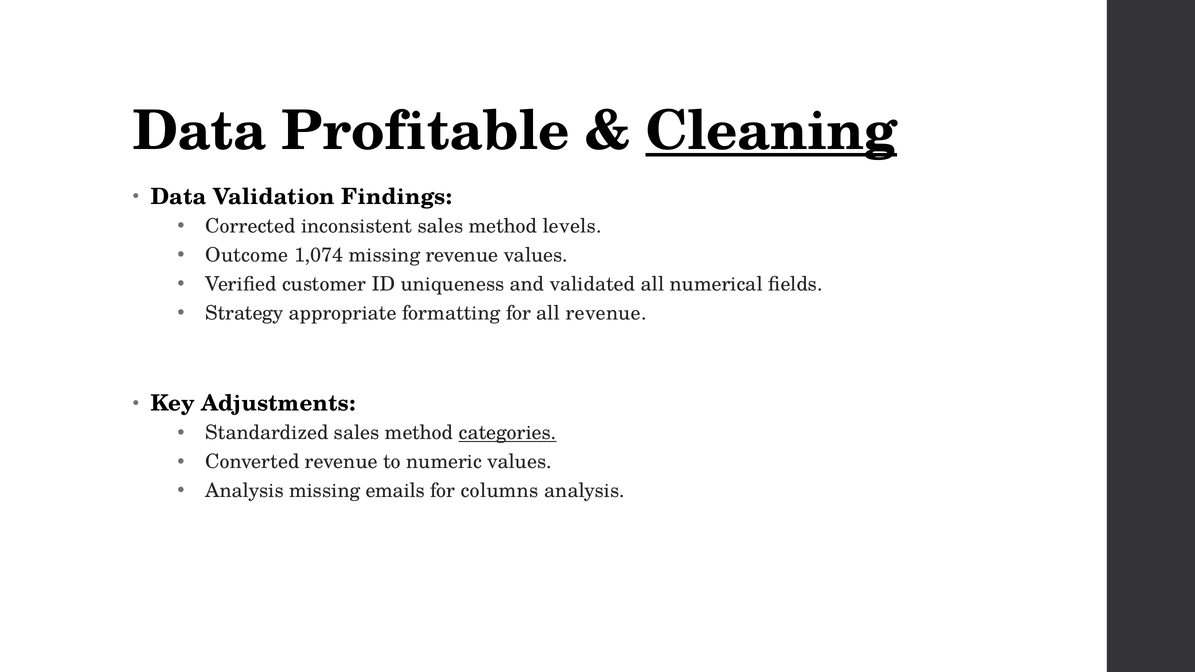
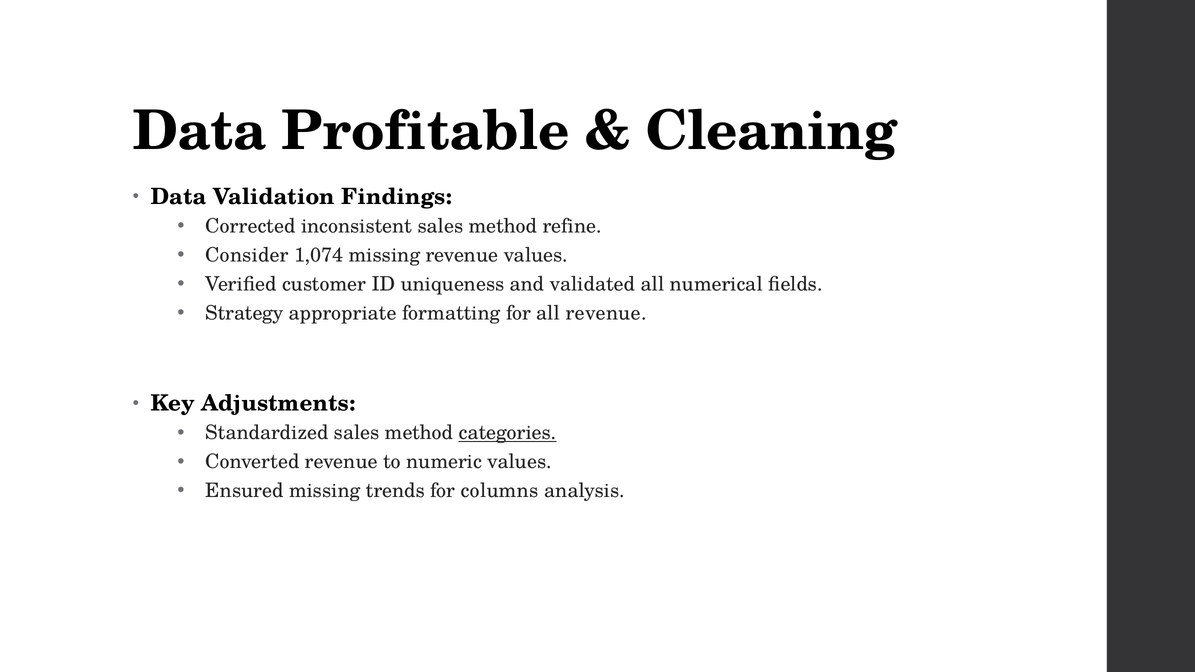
Cleaning underline: present -> none
levels: levels -> refine
Outcome: Outcome -> Consider
Analysis at (245, 491): Analysis -> Ensured
emails: emails -> trends
